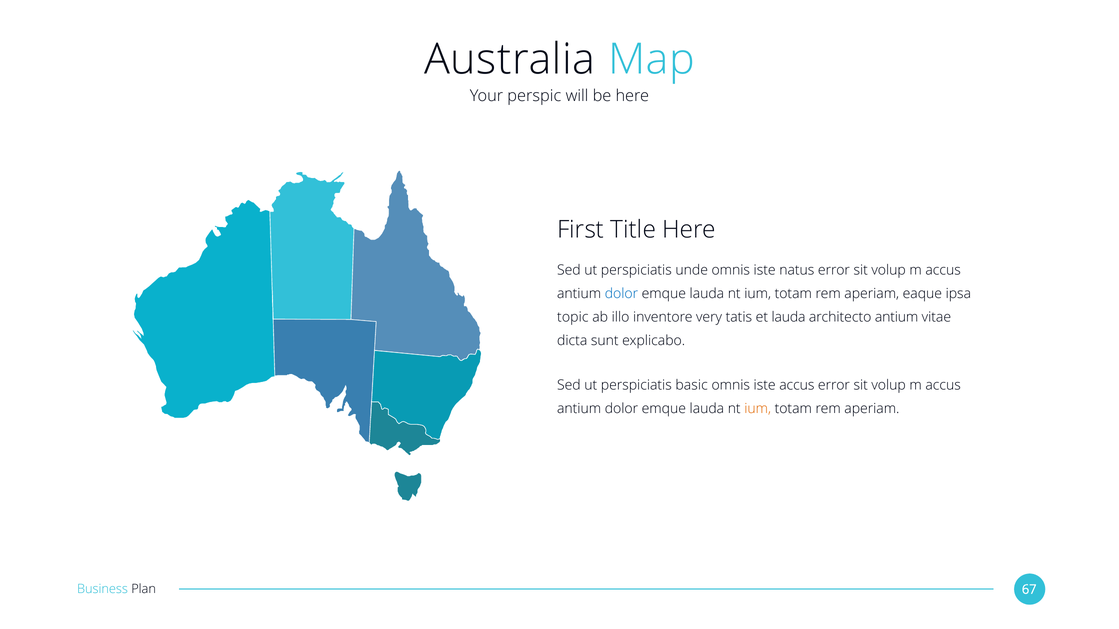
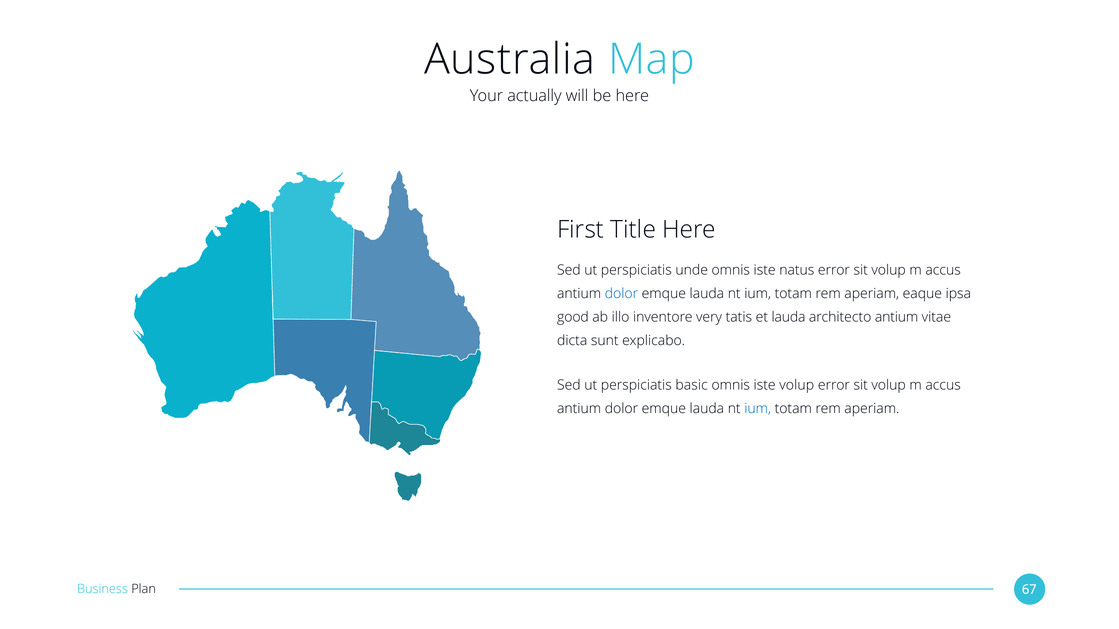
perspic: perspic -> actually
topic: topic -> good
iste accus: accus -> volup
ium at (758, 409) colour: orange -> blue
